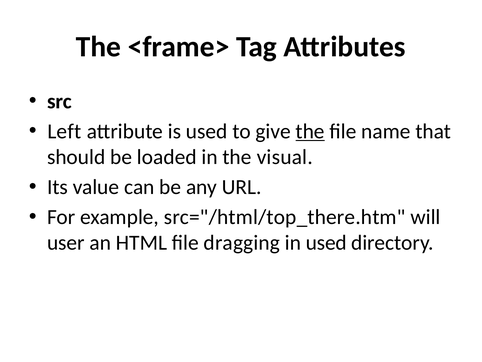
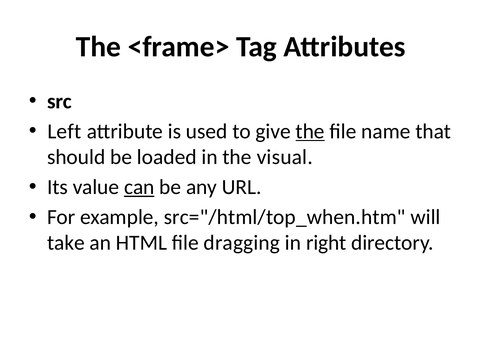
can underline: none -> present
src="/html/top_there.htm: src="/html/top_there.htm -> src="/html/top_when.htm
user: user -> take
in used: used -> right
